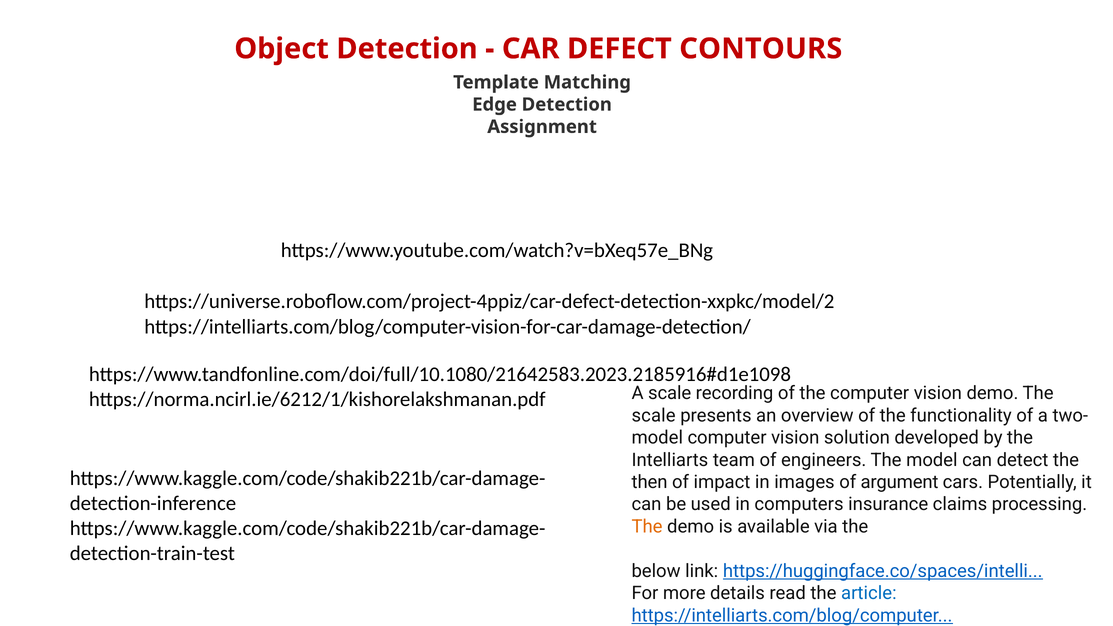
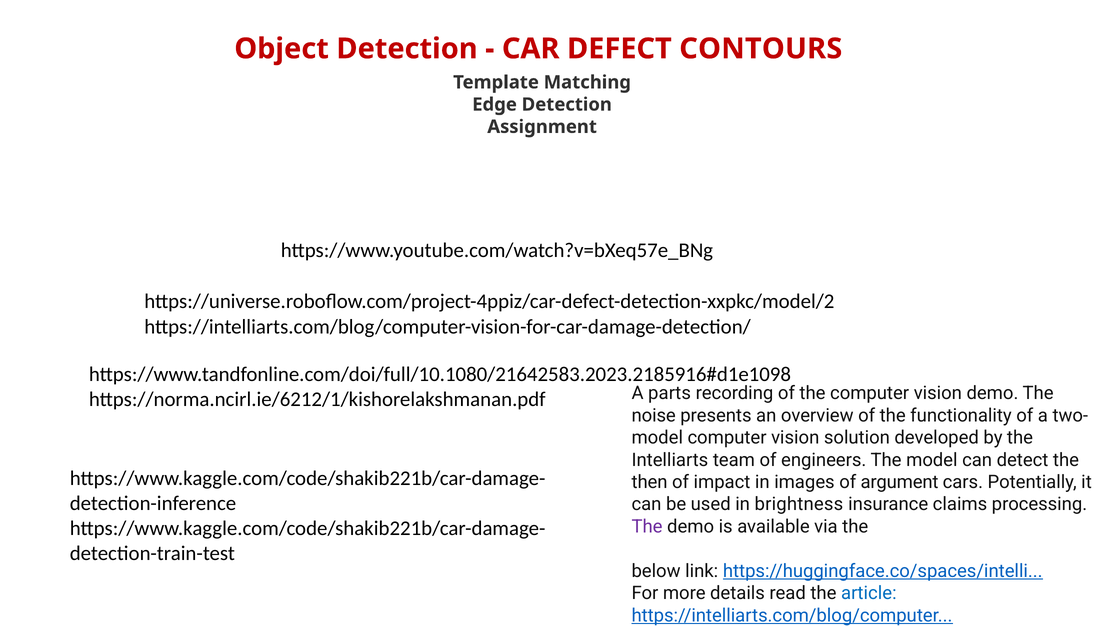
A scale: scale -> parts
scale at (654, 415): scale -> noise
computers: computers -> brightness
The at (647, 527) colour: orange -> purple
